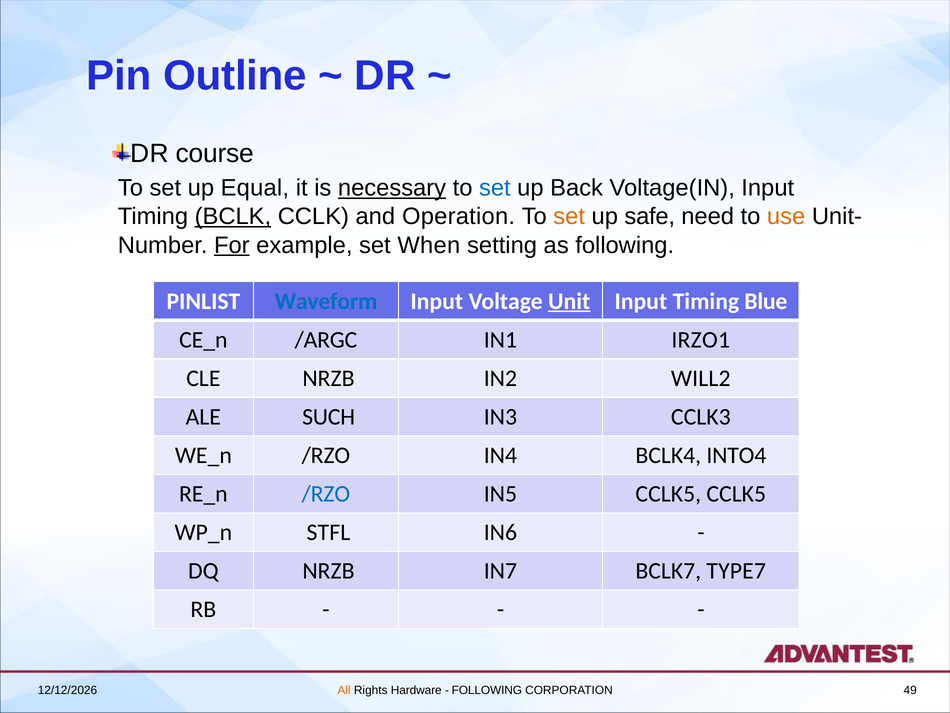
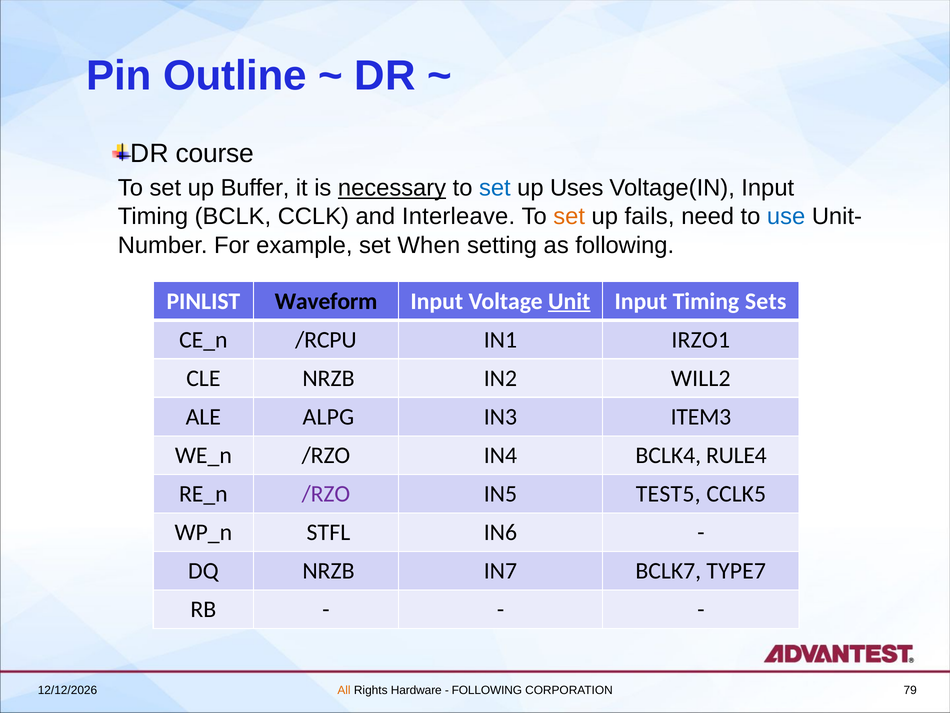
Equal: Equal -> Buffer
Back: Back -> Uses
BCLK underline: present -> none
Operation: Operation -> Interleave
safe: safe -> fails
use colour: orange -> blue
For underline: present -> none
Waveform colour: blue -> black
Blue: Blue -> Sets
/ARGC: /ARGC -> /RCPU
SUCH: SUCH -> ALPG
CCLK3: CCLK3 -> ITEM3
INTO4: INTO4 -> RULE4
/RZO at (326, 494) colour: blue -> purple
IN5 CCLK5: CCLK5 -> TEST5
49: 49 -> 79
